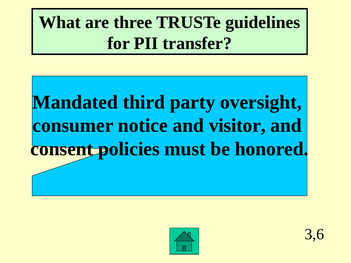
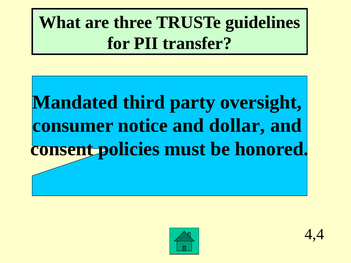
visitor: visitor -> dollar
3,6: 3,6 -> 4,4
